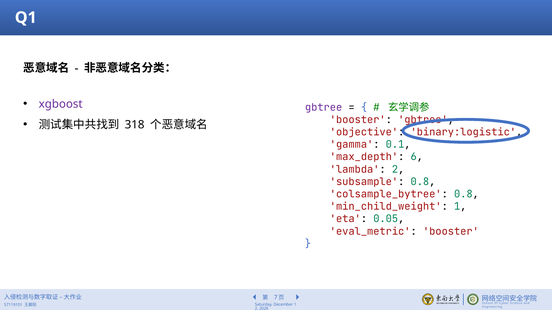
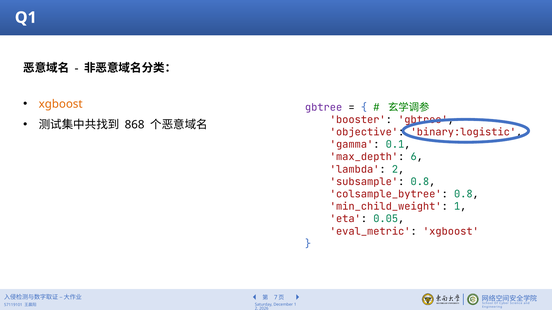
xgboost at (61, 104) colour: purple -> orange
318: 318 -> 868
eval_metric booster: booster -> xgboost
